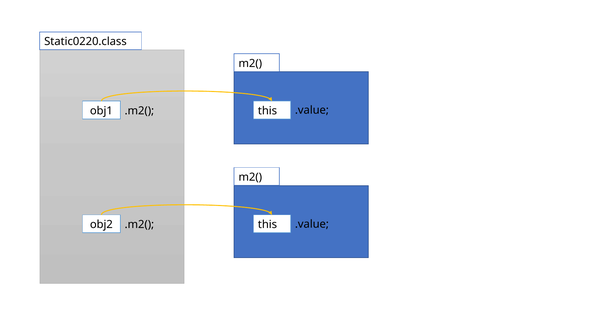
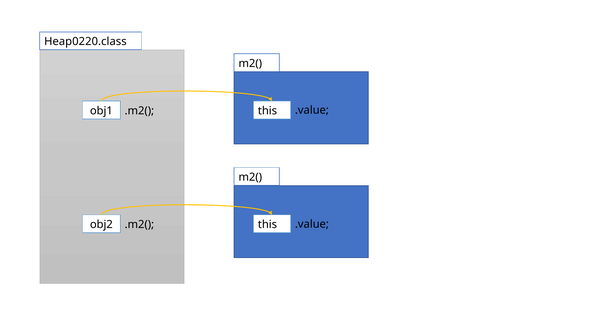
Static0220.class: Static0220.class -> Heap0220.class
